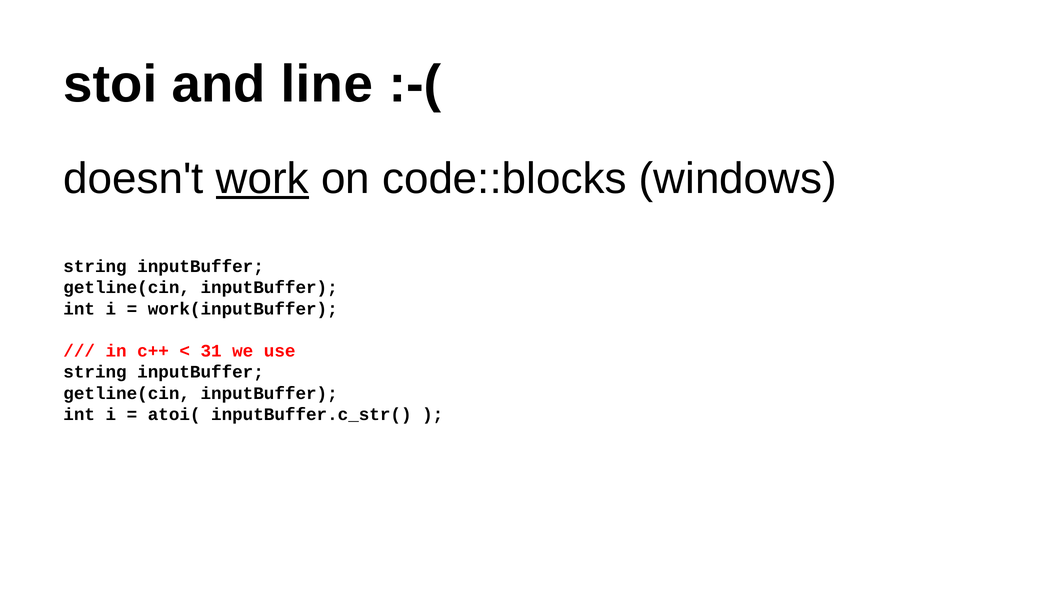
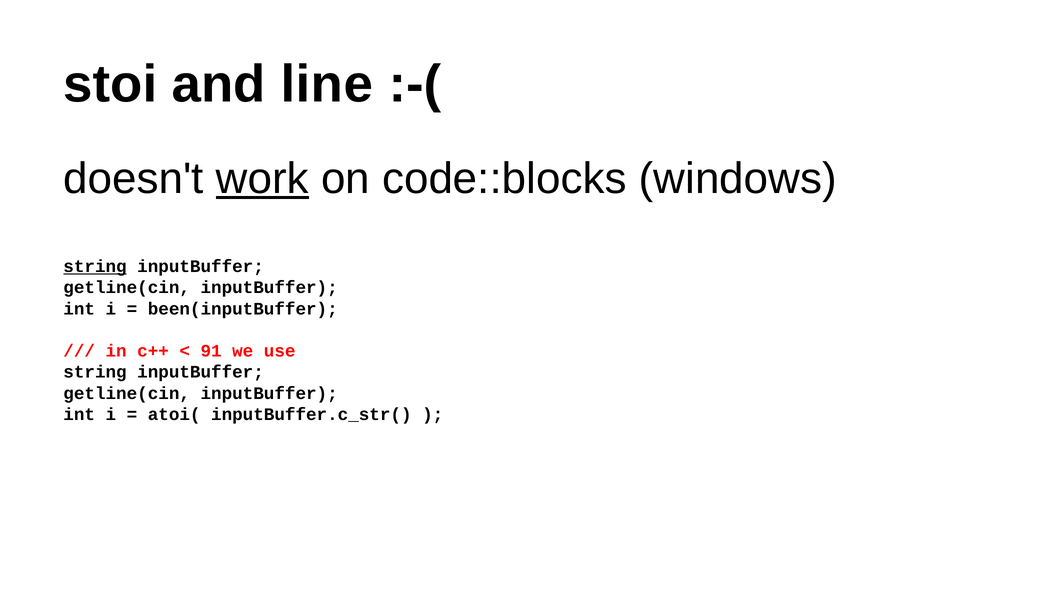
string at (95, 267) underline: none -> present
work(inputBuffer: work(inputBuffer -> been(inputBuffer
31: 31 -> 91
